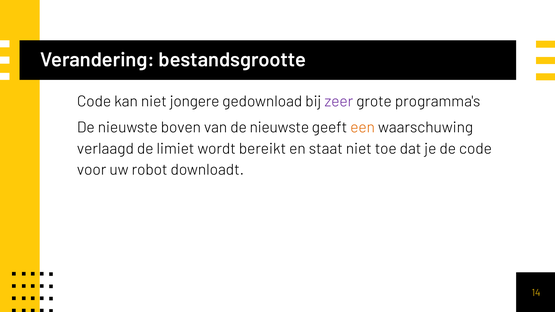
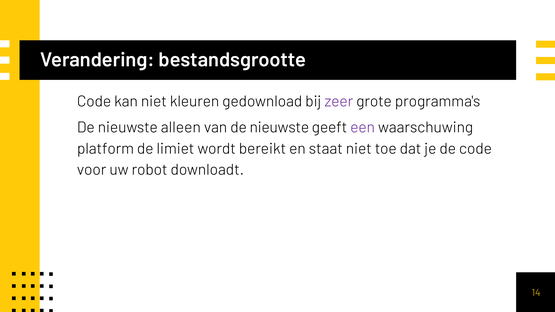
jongere: jongere -> kleuren
boven: boven -> alleen
een colour: orange -> purple
verlaagd: verlaagd -> platform
